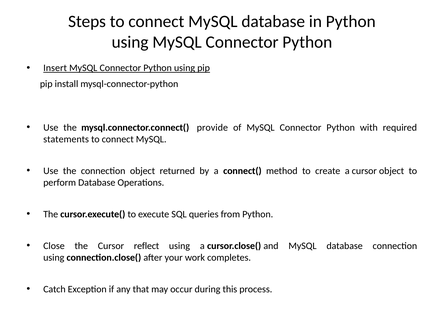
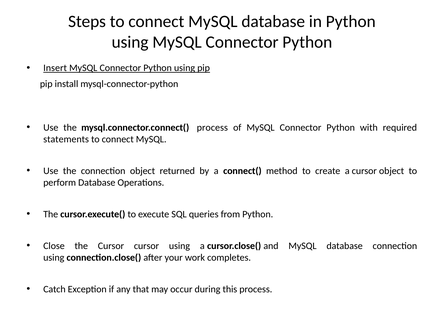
mysql.connector.connect( provide: provide -> process
Cursor reflect: reflect -> cursor
